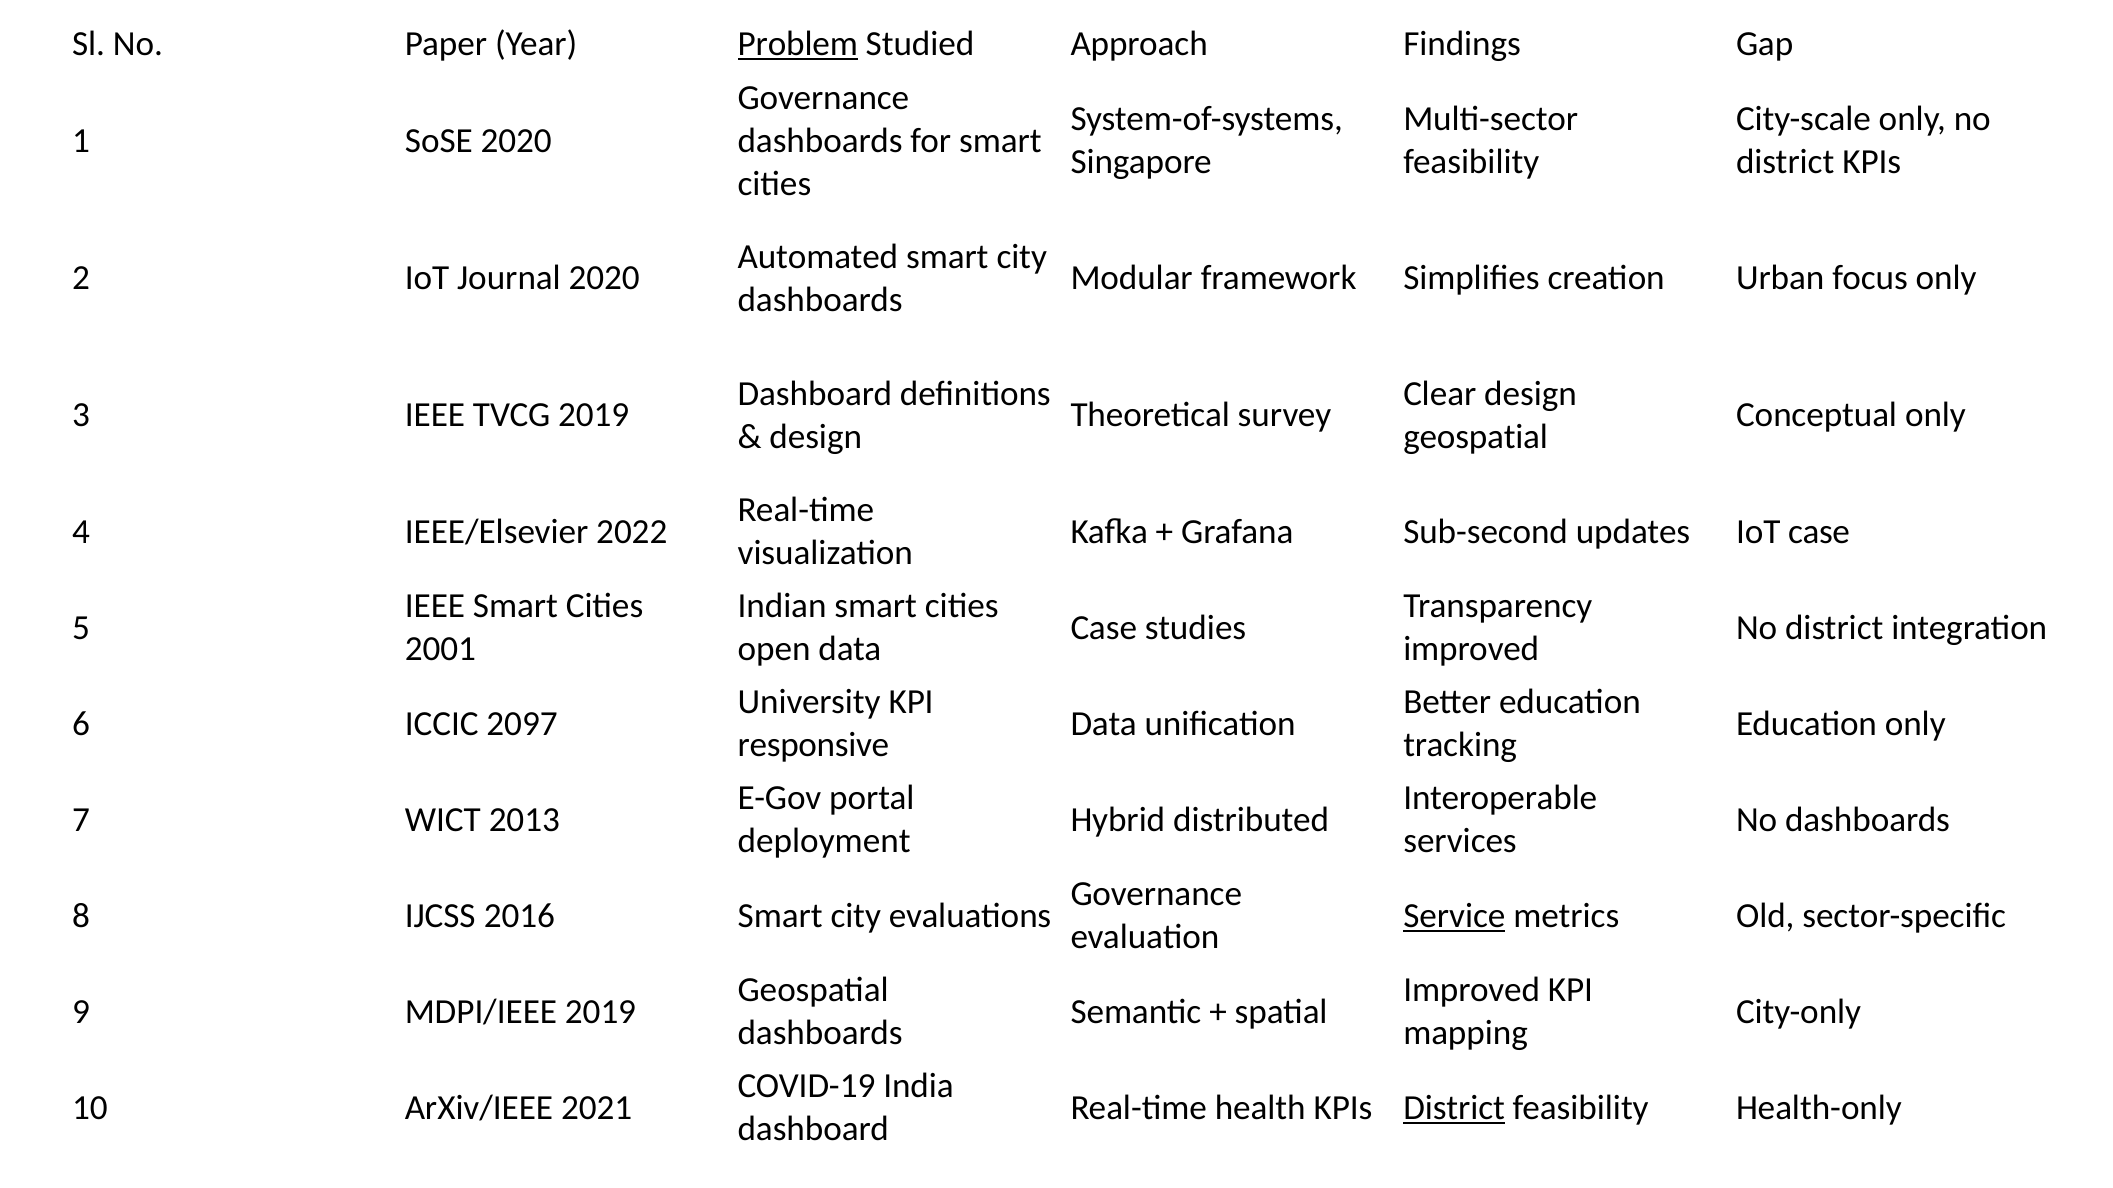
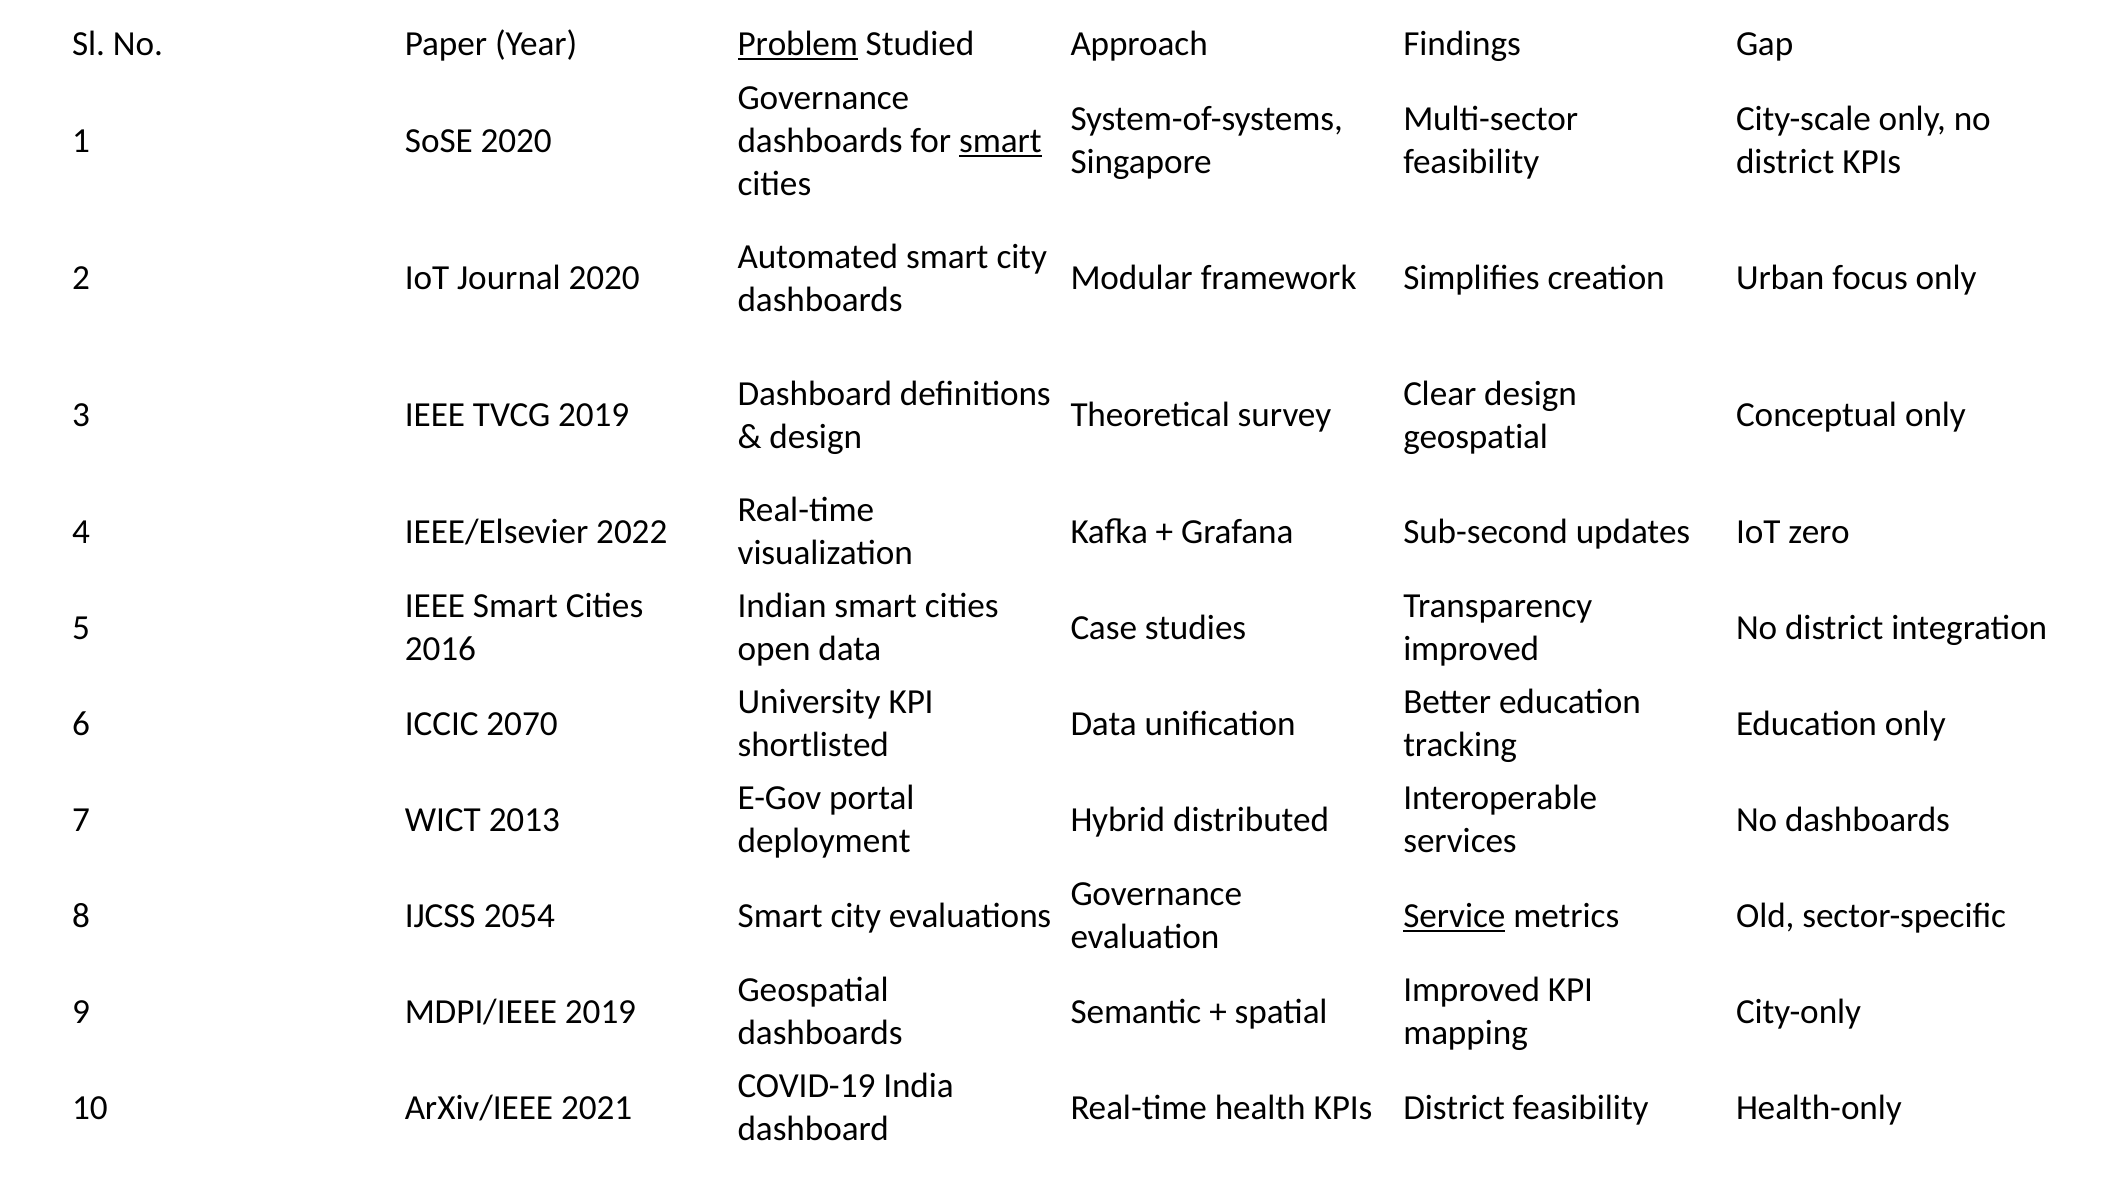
smart at (1000, 140) underline: none -> present
IoT case: case -> zero
2001: 2001 -> 2016
2097: 2097 -> 2070
responsive: responsive -> shortlisted
2016: 2016 -> 2054
District at (1454, 1108) underline: present -> none
